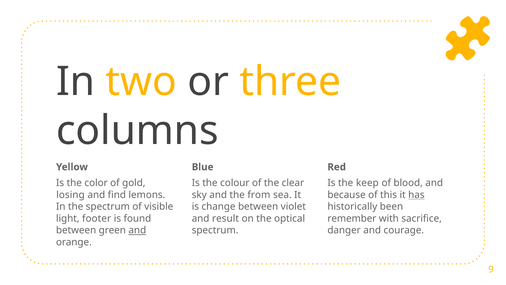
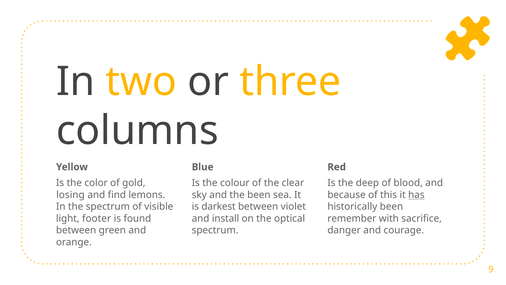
keep: keep -> deep
the from: from -> been
change: change -> darkest
result: result -> install
and at (137, 230) underline: present -> none
